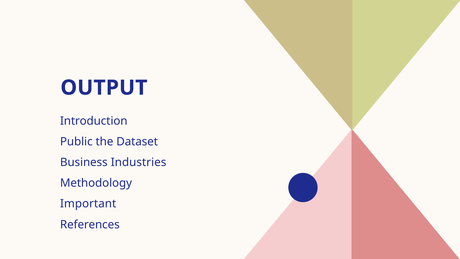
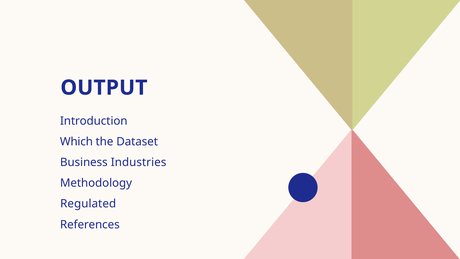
Public: Public -> Which
Important: Important -> Regulated
